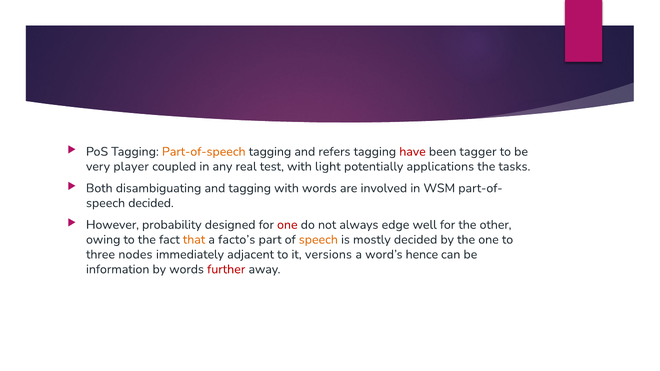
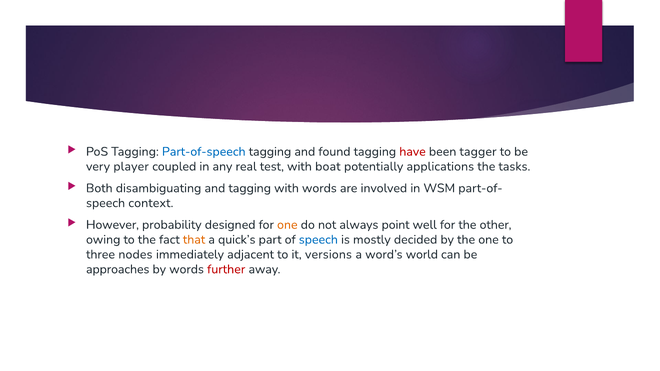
Part-of-speech colour: orange -> blue
refers: refers -> found
light: light -> boat
speech decided: decided -> context
one at (287, 225) colour: red -> orange
edge: edge -> point
facto’s: facto’s -> quick’s
speech at (318, 240) colour: orange -> blue
hence: hence -> world
information: information -> approaches
